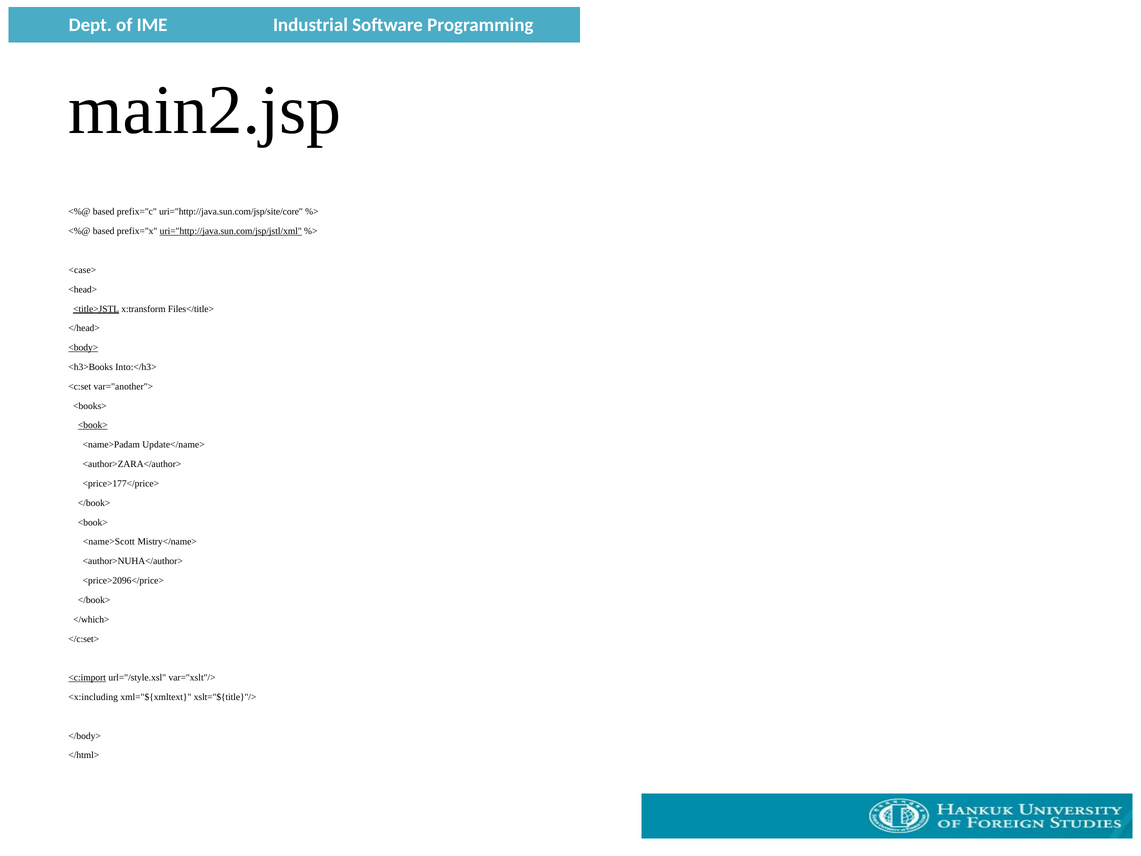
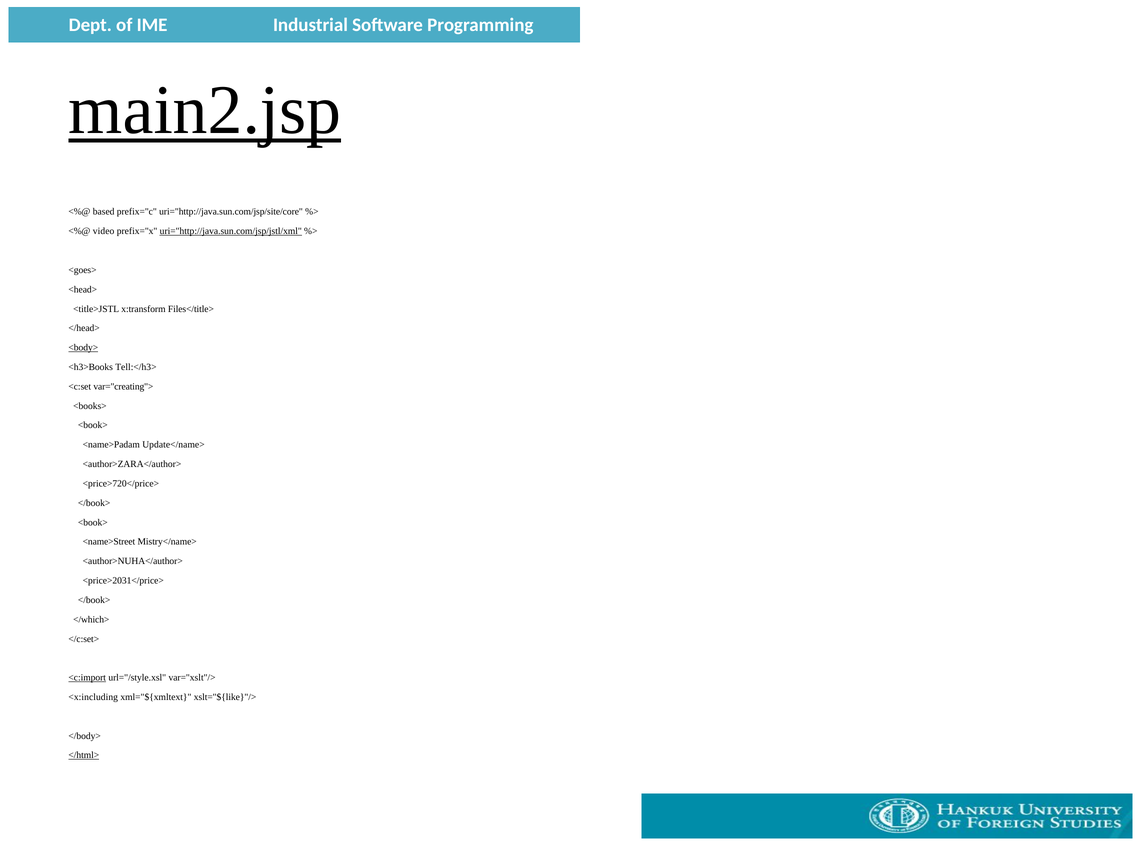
main2.jsp underline: none -> present
based at (104, 231): based -> video
<case>: <case> -> <goes>
<title>JSTL underline: present -> none
Into:</h3>: Into:</h3> -> Tell:</h3>
var="another">: var="another"> -> var="creating">
<book> at (93, 425) underline: present -> none
<price>177</price>: <price>177</price> -> <price>720</price>
<name>Scott: <name>Scott -> <name>Street
<price>2096</price>: <price>2096</price> -> <price>2031</price>
xslt="${title}"/>: xslt="${title}"/> -> xslt="${like}"/>
</html> underline: none -> present
